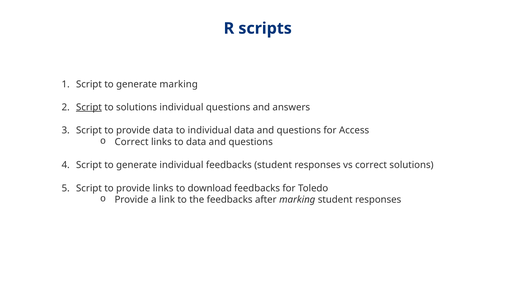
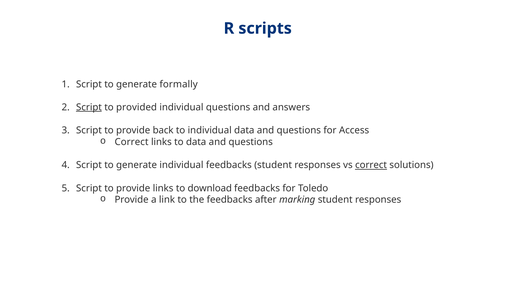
generate marking: marking -> formally
to solutions: solutions -> provided
provide data: data -> back
correct at (371, 165) underline: none -> present
